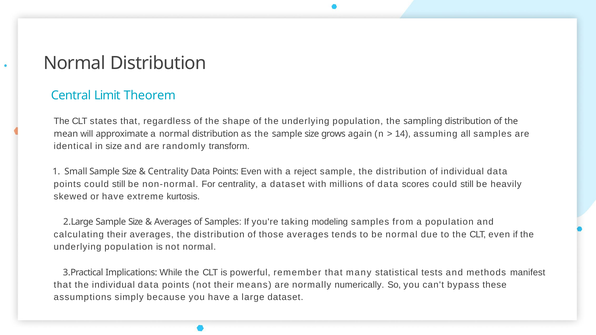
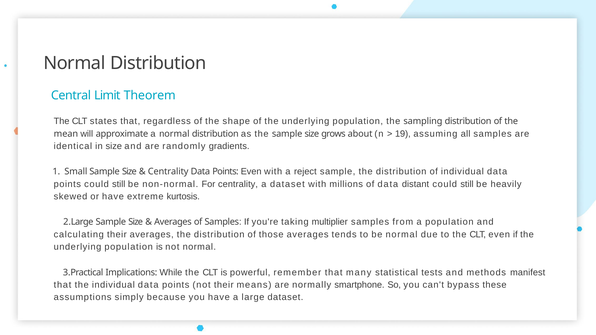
again: again -> about
14: 14 -> 19
transform: transform -> gradients
scores: scores -> distant
modeling: modeling -> multiplier
numerically: numerically -> smartphone
